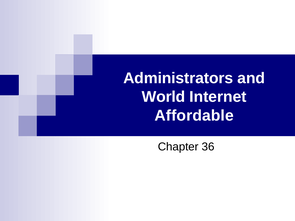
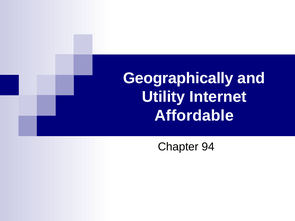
Administrators: Administrators -> Geographically
World: World -> Utility
36: 36 -> 94
